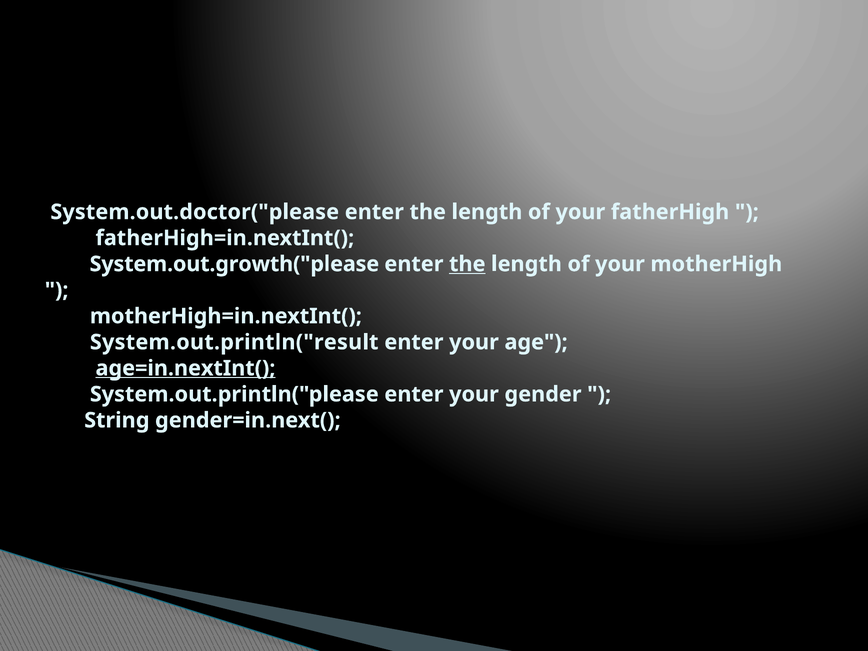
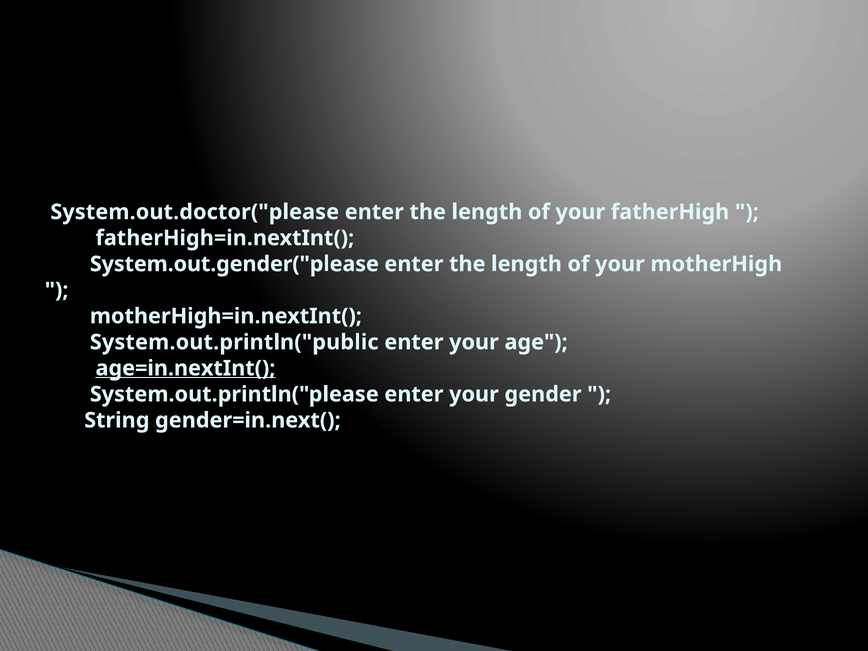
System.out.growth("please: System.out.growth("please -> System.out.gender("please
the at (467, 264) underline: present -> none
System.out.println("result: System.out.println("result -> System.out.println("public
